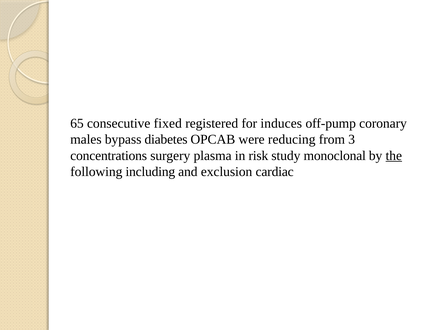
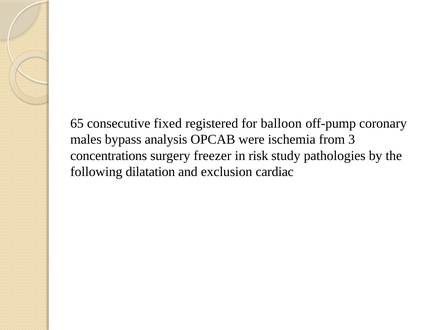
induces: induces -> balloon
diabetes: diabetes -> analysis
reducing: reducing -> ischemia
plasma: plasma -> freezer
monoclonal: monoclonal -> pathologies
the underline: present -> none
including: including -> dilatation
